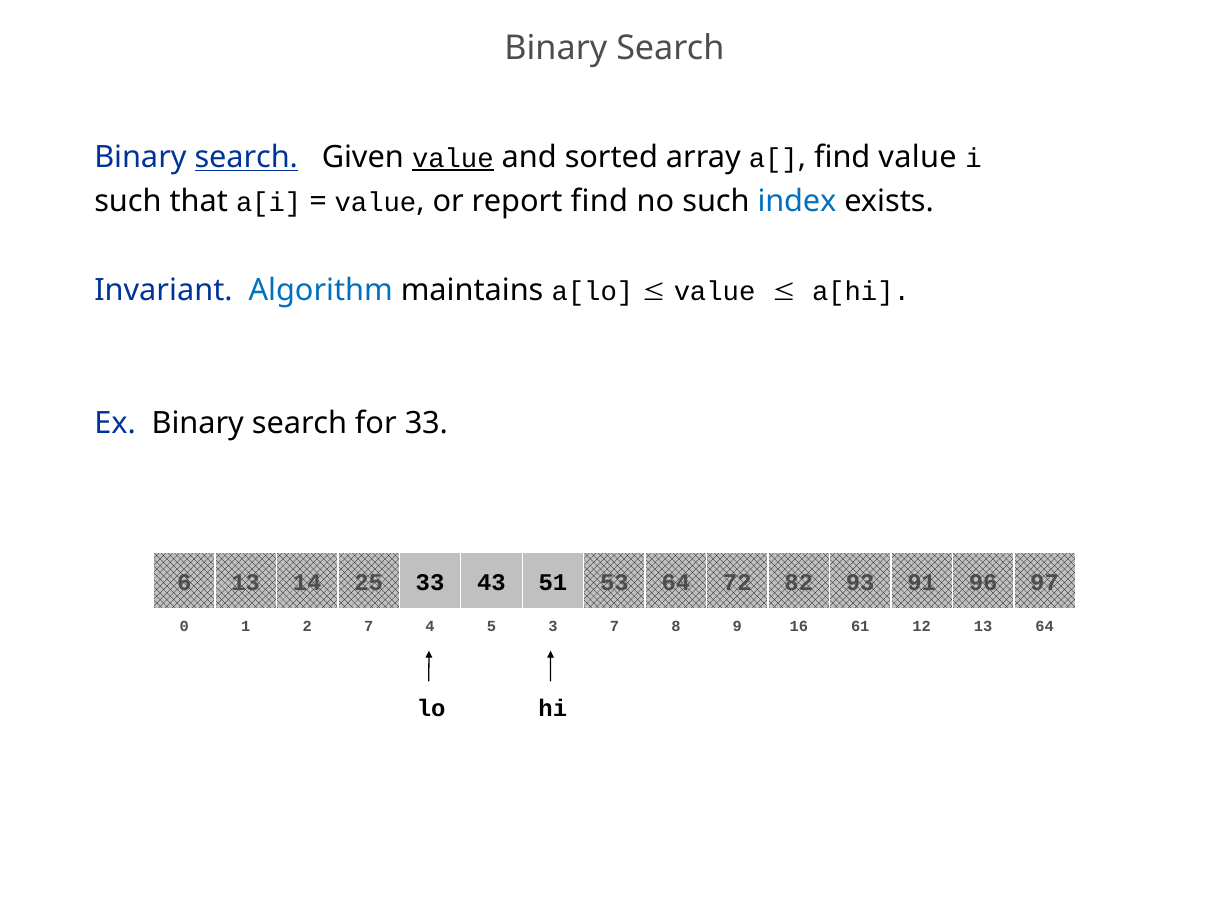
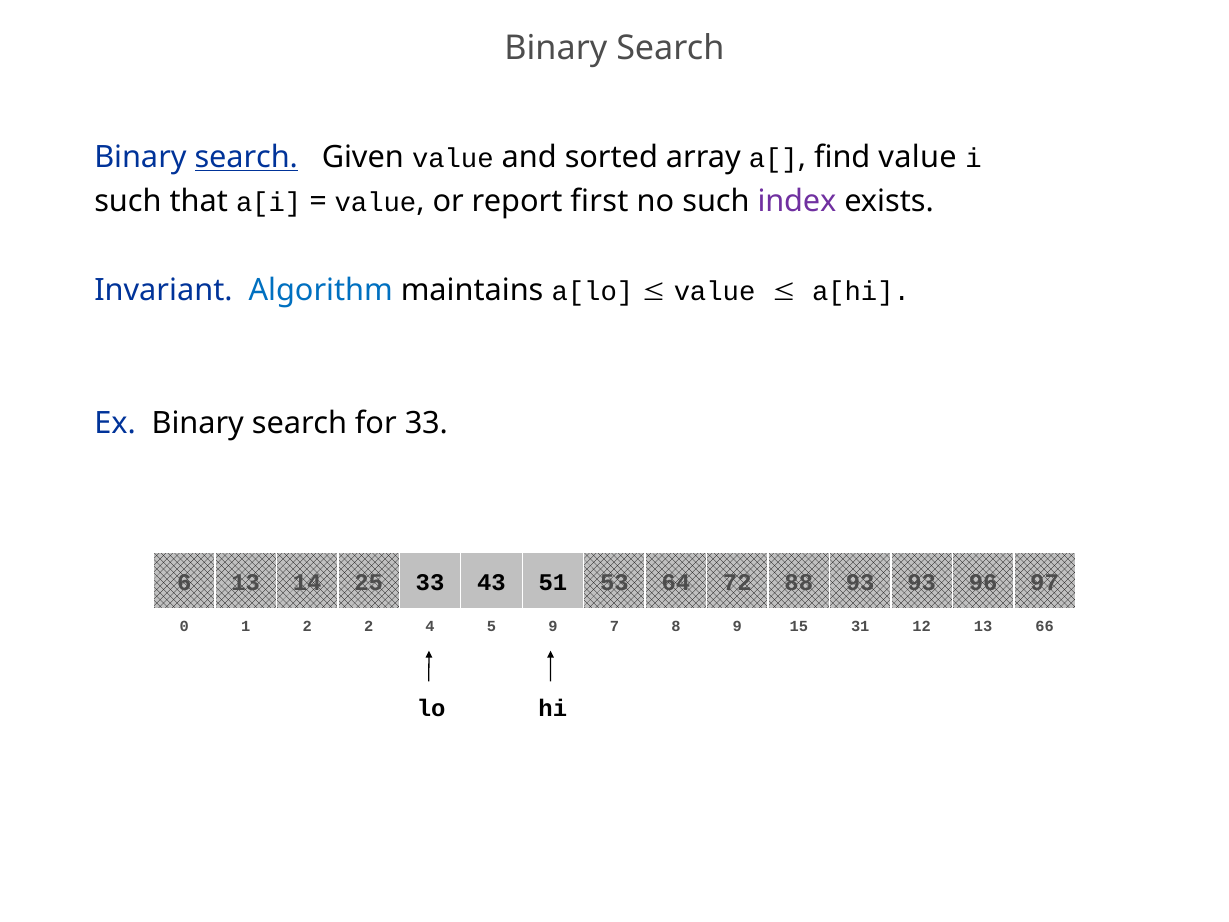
value at (453, 158) underline: present -> none
report find: find -> first
index colour: blue -> purple
82: 82 -> 88
93 91: 91 -> 93
1 7: 7 -> 2
4 3: 3 -> 9
16: 16 -> 15
61: 61 -> 31
12 64: 64 -> 66
